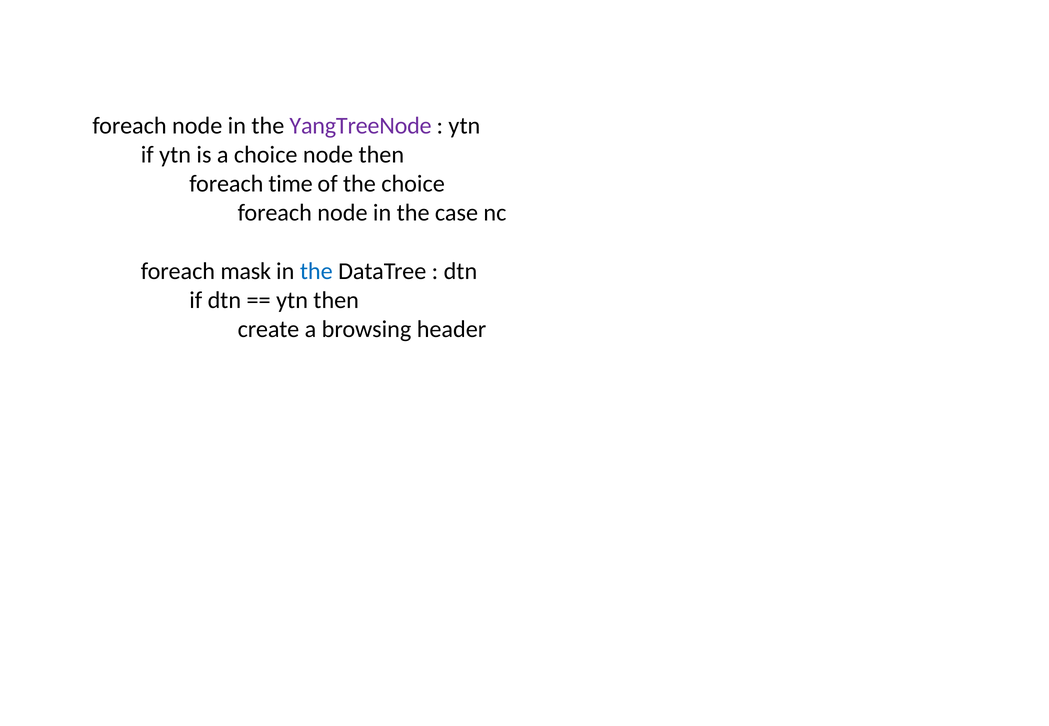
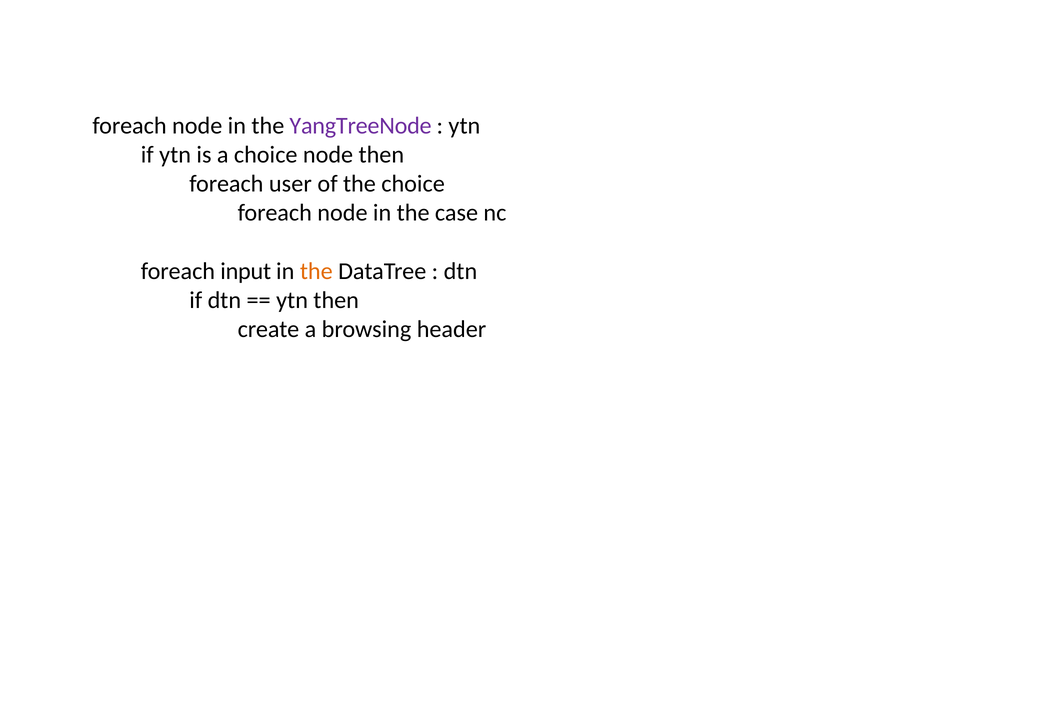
time: time -> user
mask: mask -> input
the at (316, 271) colour: blue -> orange
